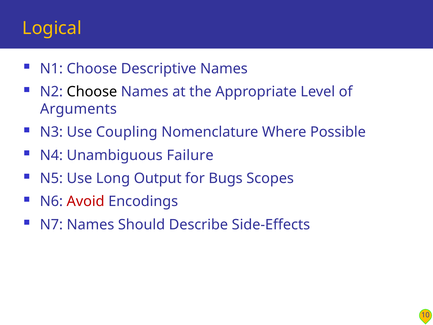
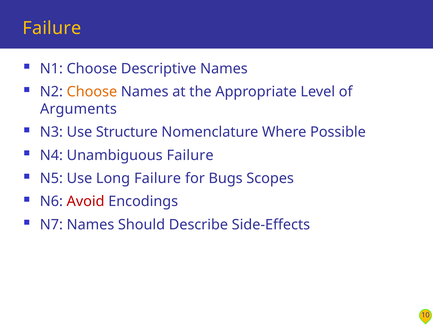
Logical at (52, 28): Logical -> Failure
Choose at (92, 92) colour: black -> orange
Coupling: Coupling -> Structure
Long Output: Output -> Failure
